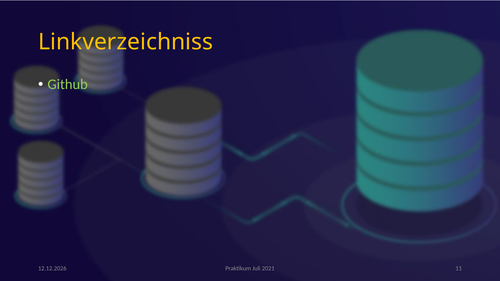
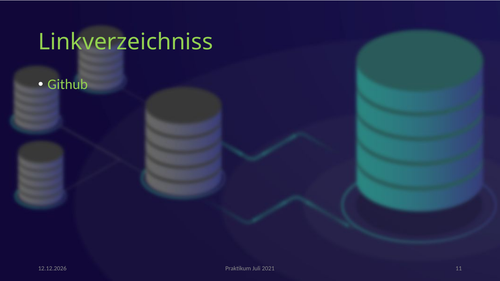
Linkverzeichniss colour: yellow -> light green
